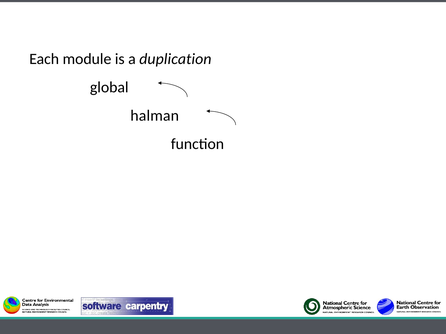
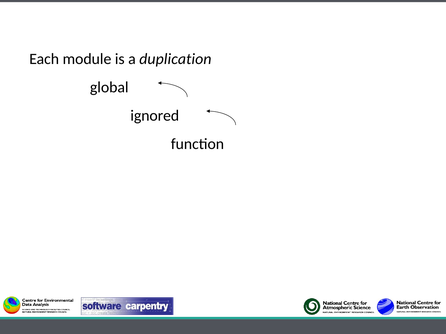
halman: halman -> ignored
